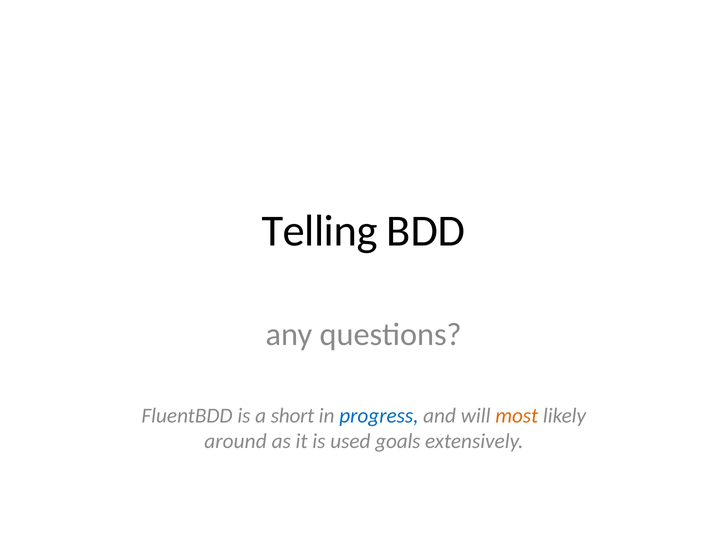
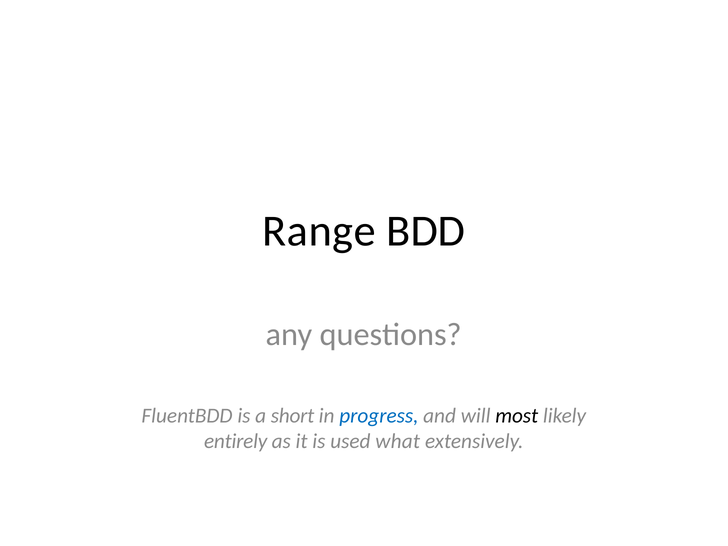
Telling: Telling -> Range
most colour: orange -> black
around: around -> entirely
goals: goals -> what
